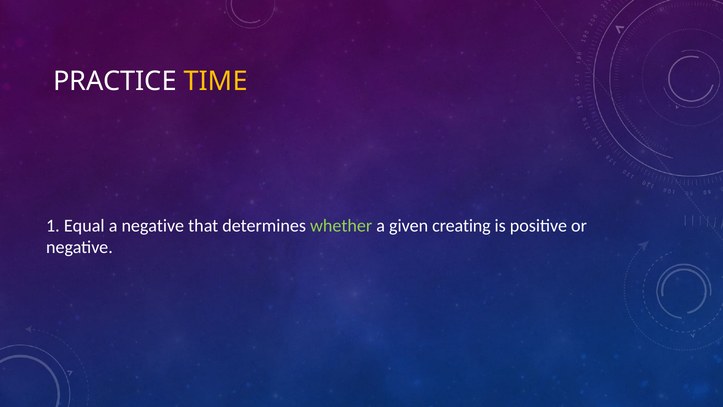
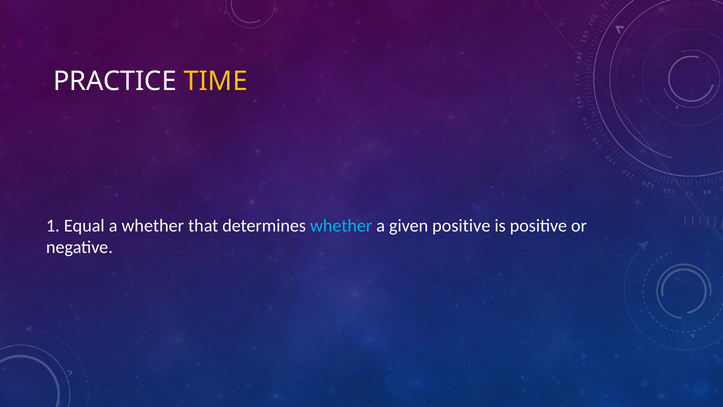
a negative: negative -> whether
whether at (341, 226) colour: light green -> light blue
given creating: creating -> positive
